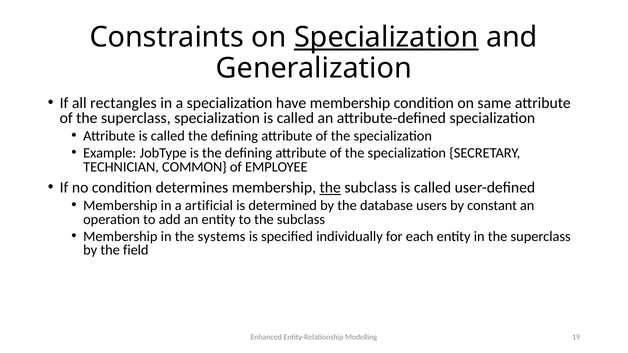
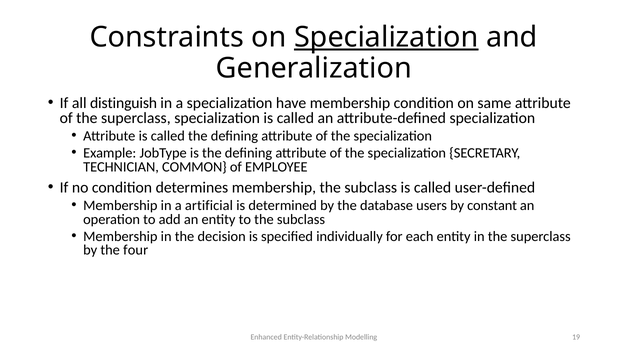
rectangles: rectangles -> distinguish
the at (330, 188) underline: present -> none
systems: systems -> decision
field: field -> four
